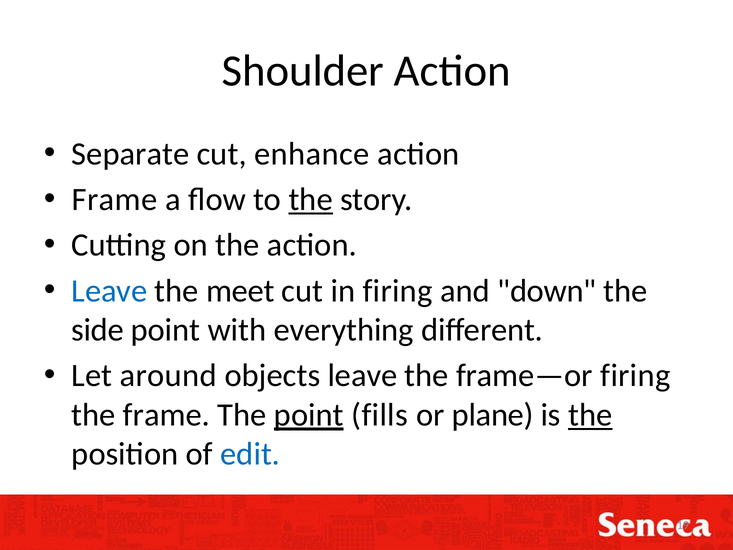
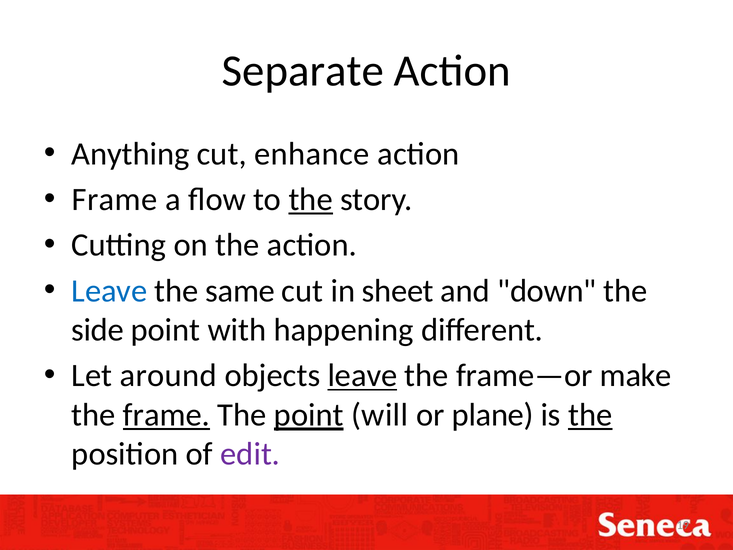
Shoulder: Shoulder -> Separate
Separate: Separate -> Anything
meet: meet -> same
in firing: firing -> sheet
everything: everything -> happening
leave at (362, 376) underline: none -> present
frame—or firing: firing -> make
frame at (166, 415) underline: none -> present
fills: fills -> will
edit colour: blue -> purple
